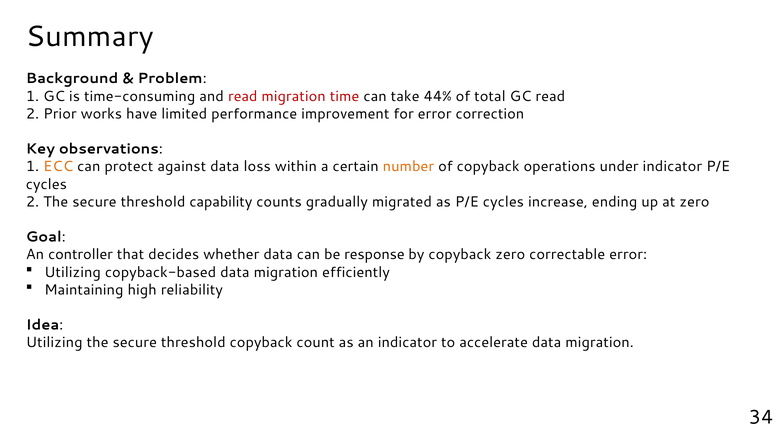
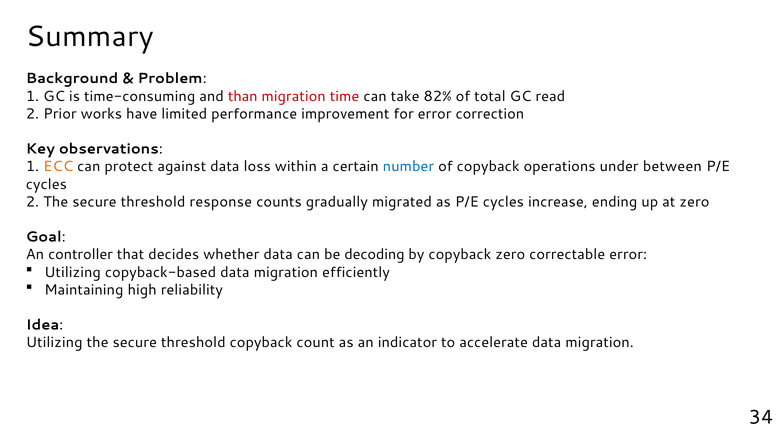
and read: read -> than
44%: 44% -> 82%
number colour: orange -> blue
under indicator: indicator -> between
capability: capability -> response
response: response -> decoding
